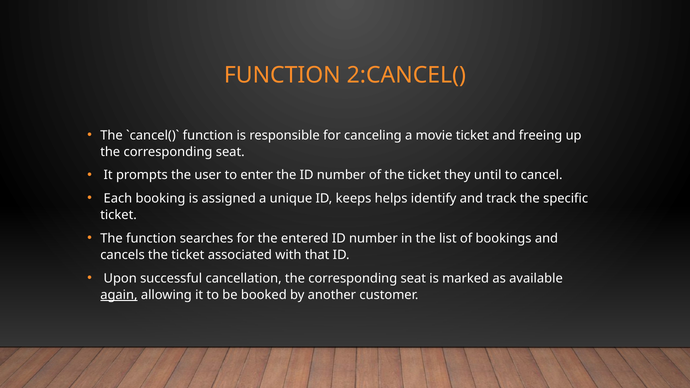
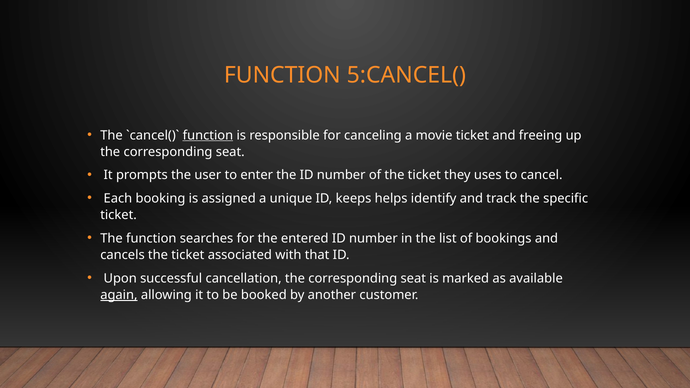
2:CANCEL(: 2:CANCEL( -> 5:CANCEL(
function at (208, 135) underline: none -> present
until: until -> uses
